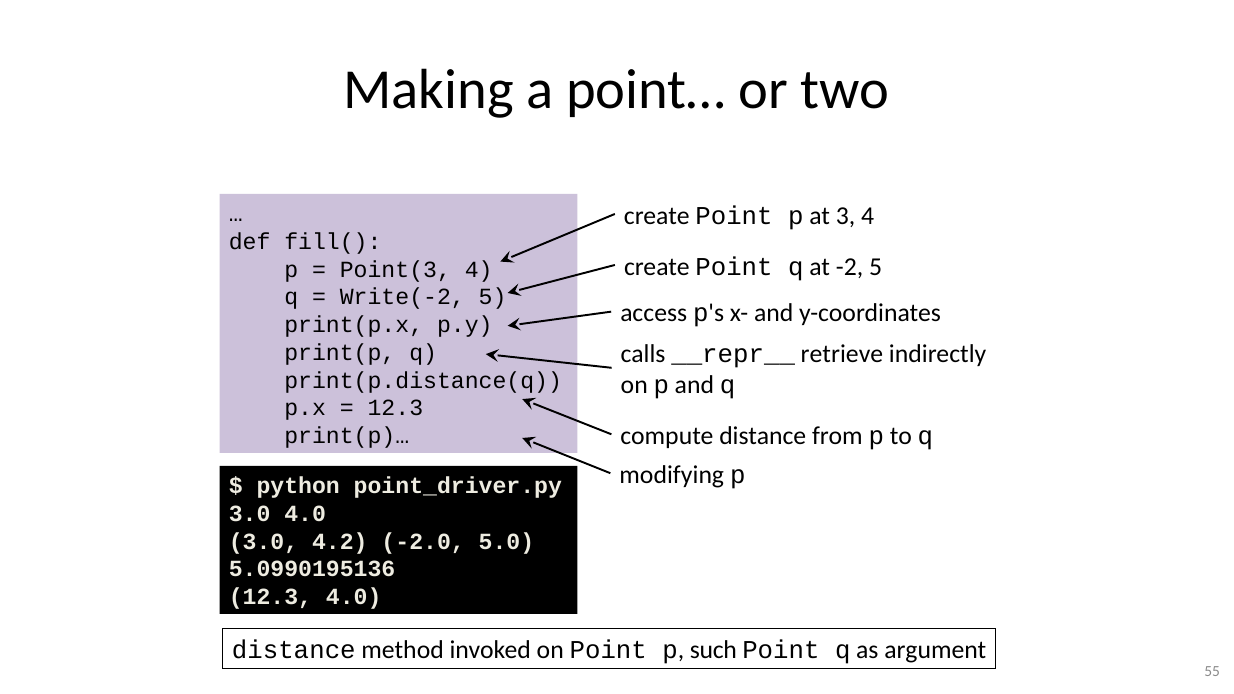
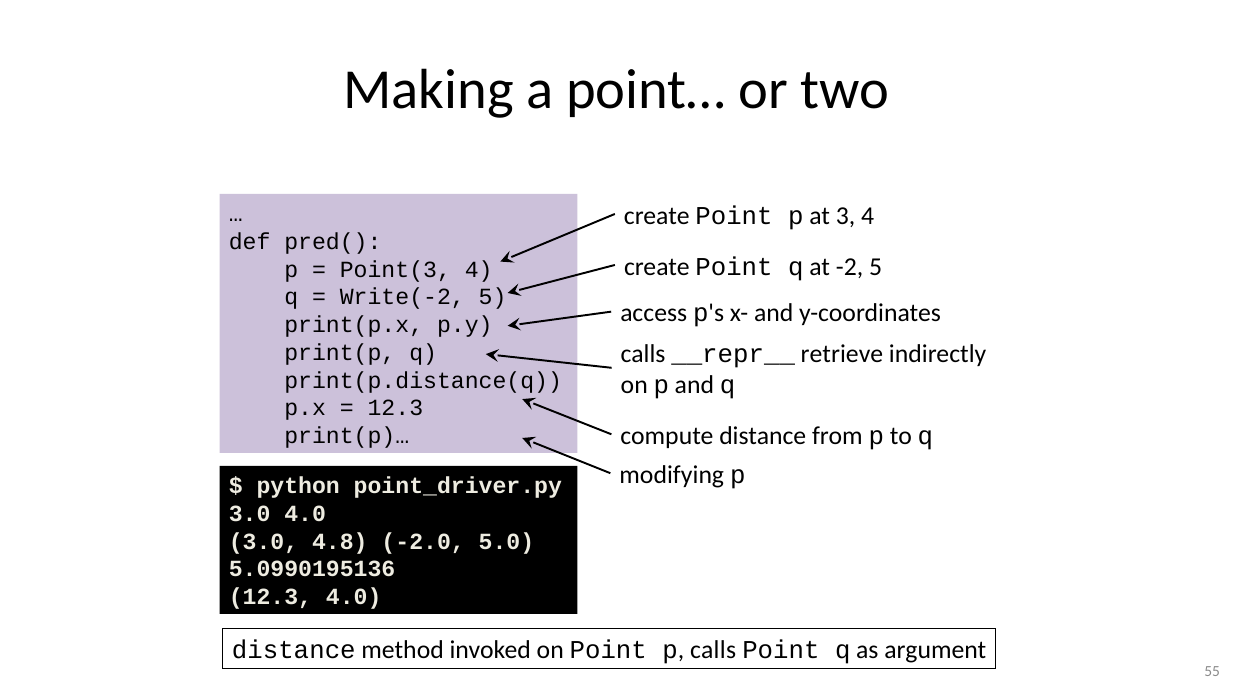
fill(: fill( -> pred(
4.2: 4.2 -> 4.8
p such: such -> calls
